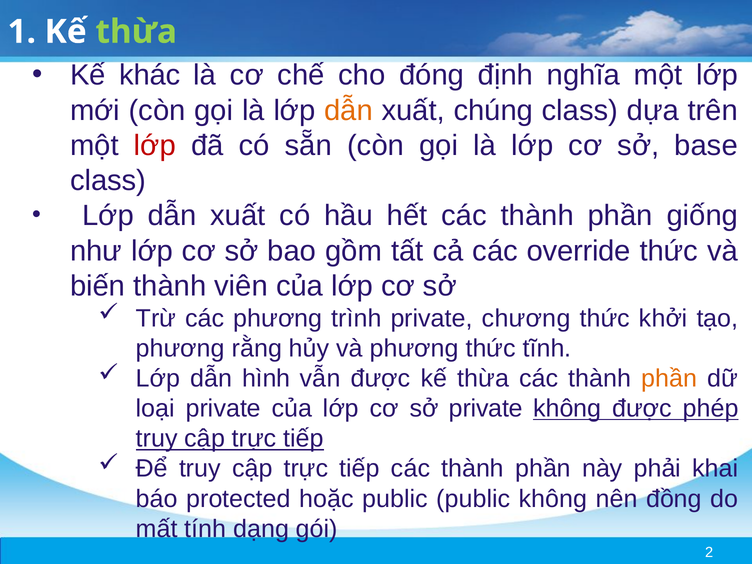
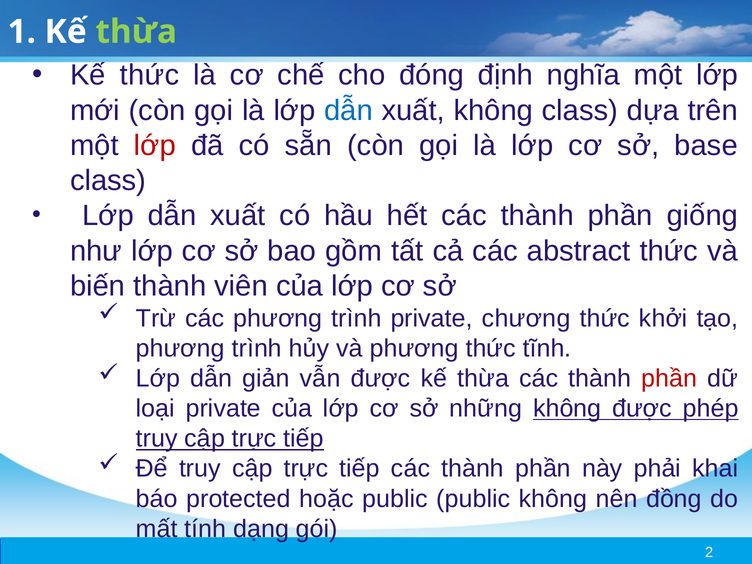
Kế khác: khác -> thức
dẫn at (349, 110) colour: orange -> blue
xuất chúng: chúng -> không
override: override -> abstract
rằng at (257, 348): rằng -> trình
hình: hình -> giản
phần at (669, 378) colour: orange -> red
sở private: private -> những
